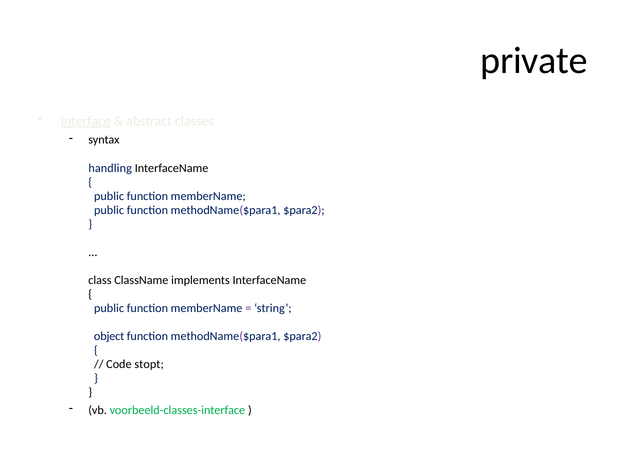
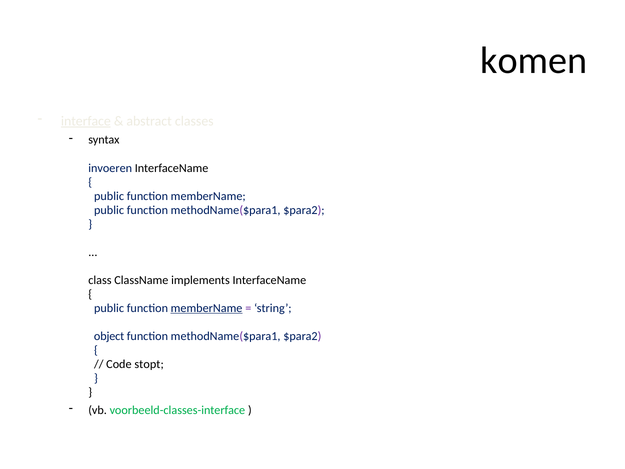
private: private -> komen
handling: handling -> invoeren
memberName at (207, 308) underline: none -> present
